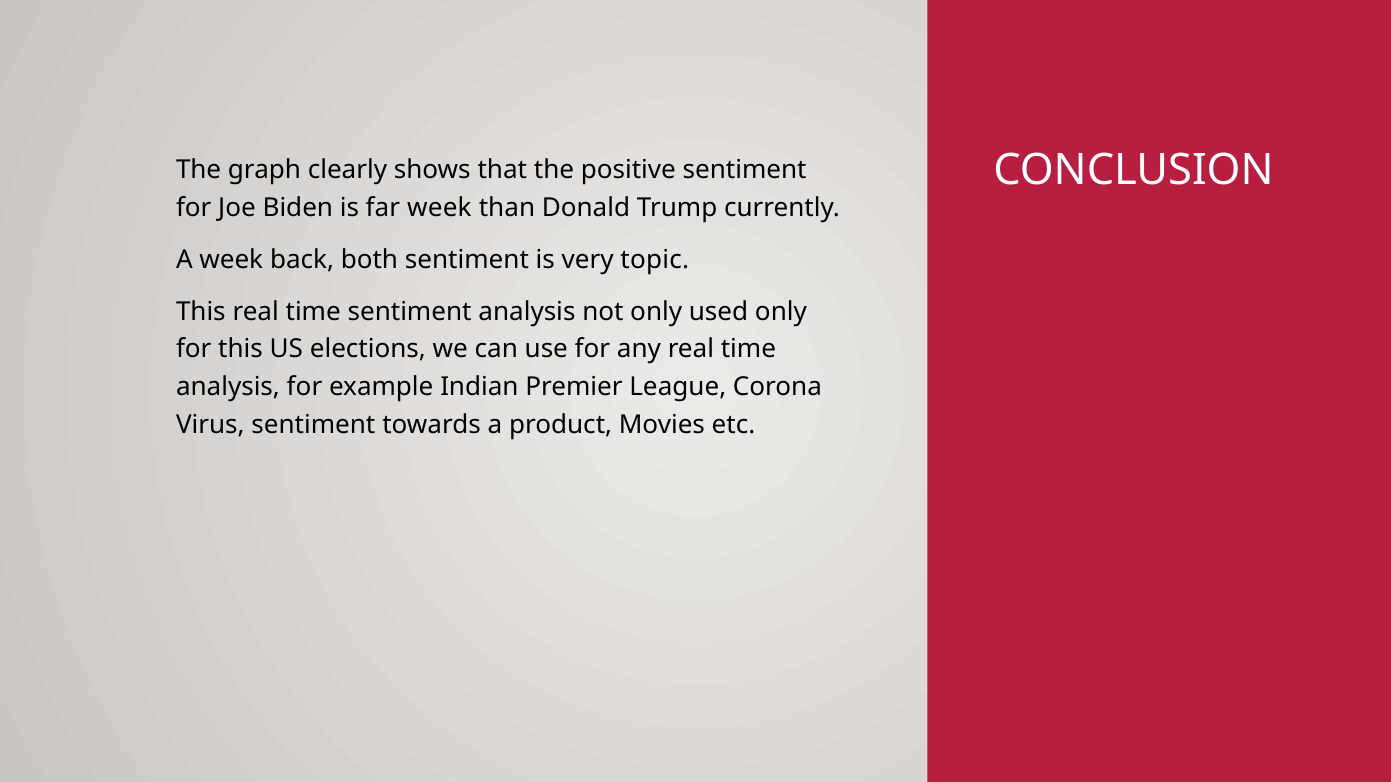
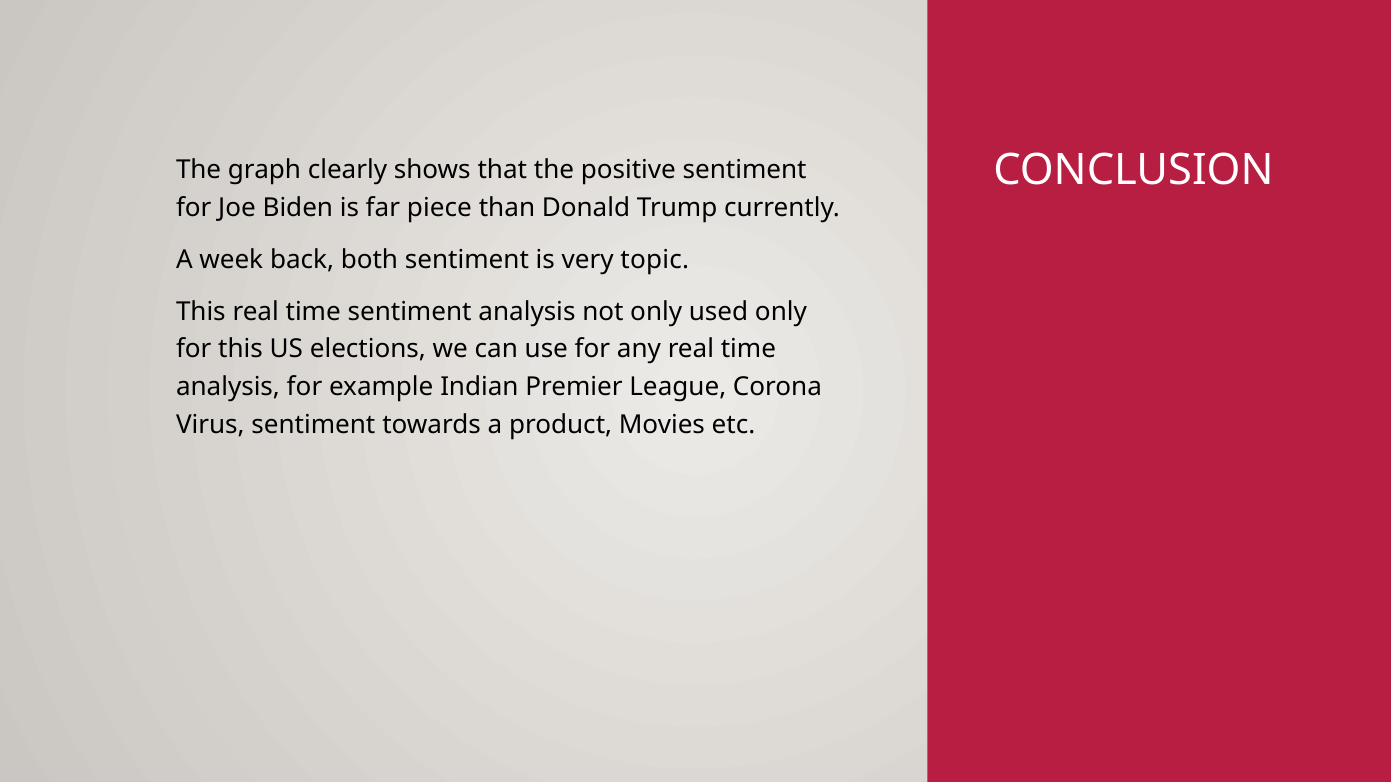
far week: week -> piece
